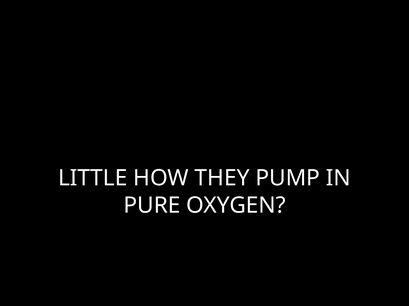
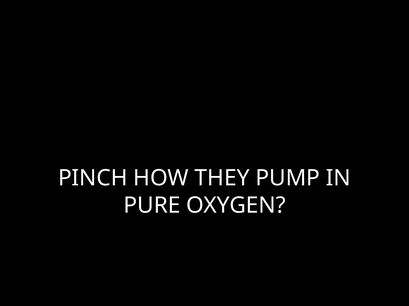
LITTLE: LITTLE -> PINCH
